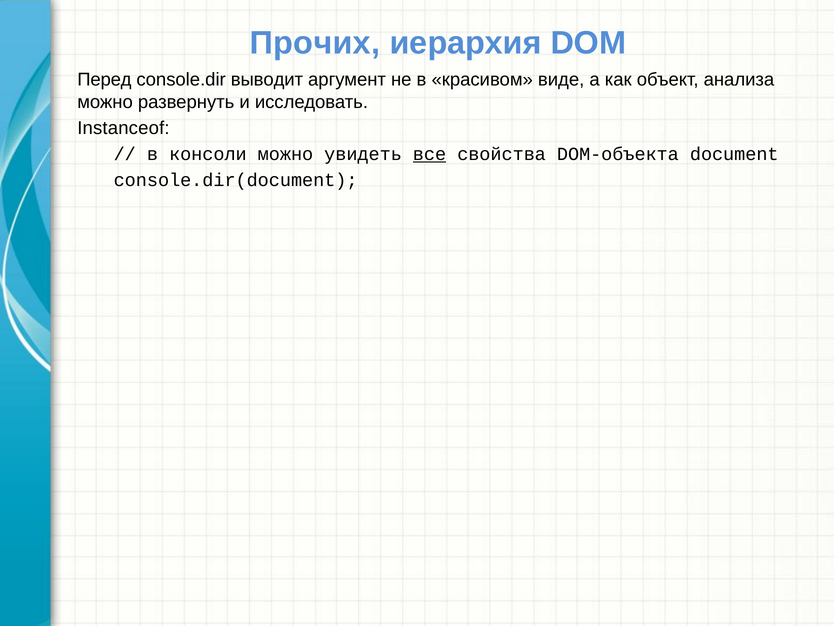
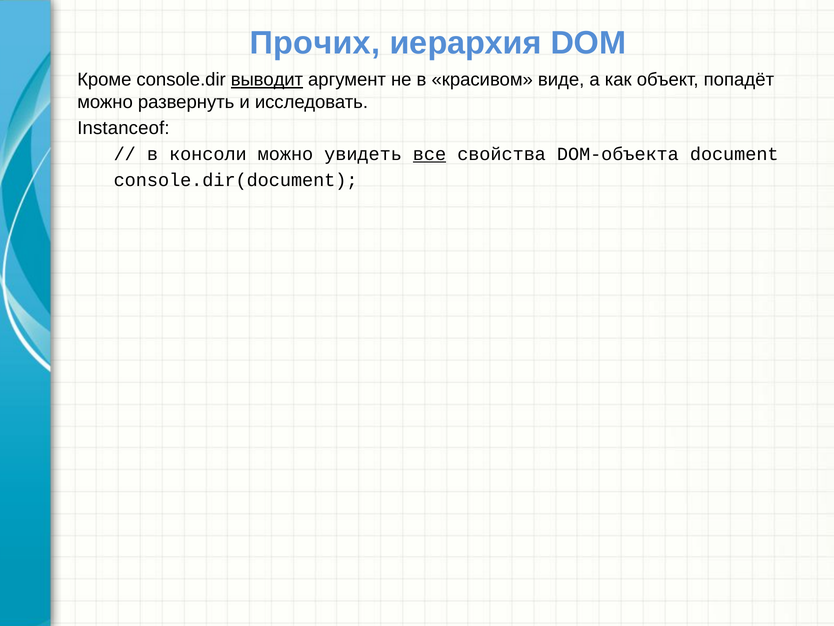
Перед: Перед -> Кроме
выводит underline: none -> present
анализа: анализа -> попадёт
